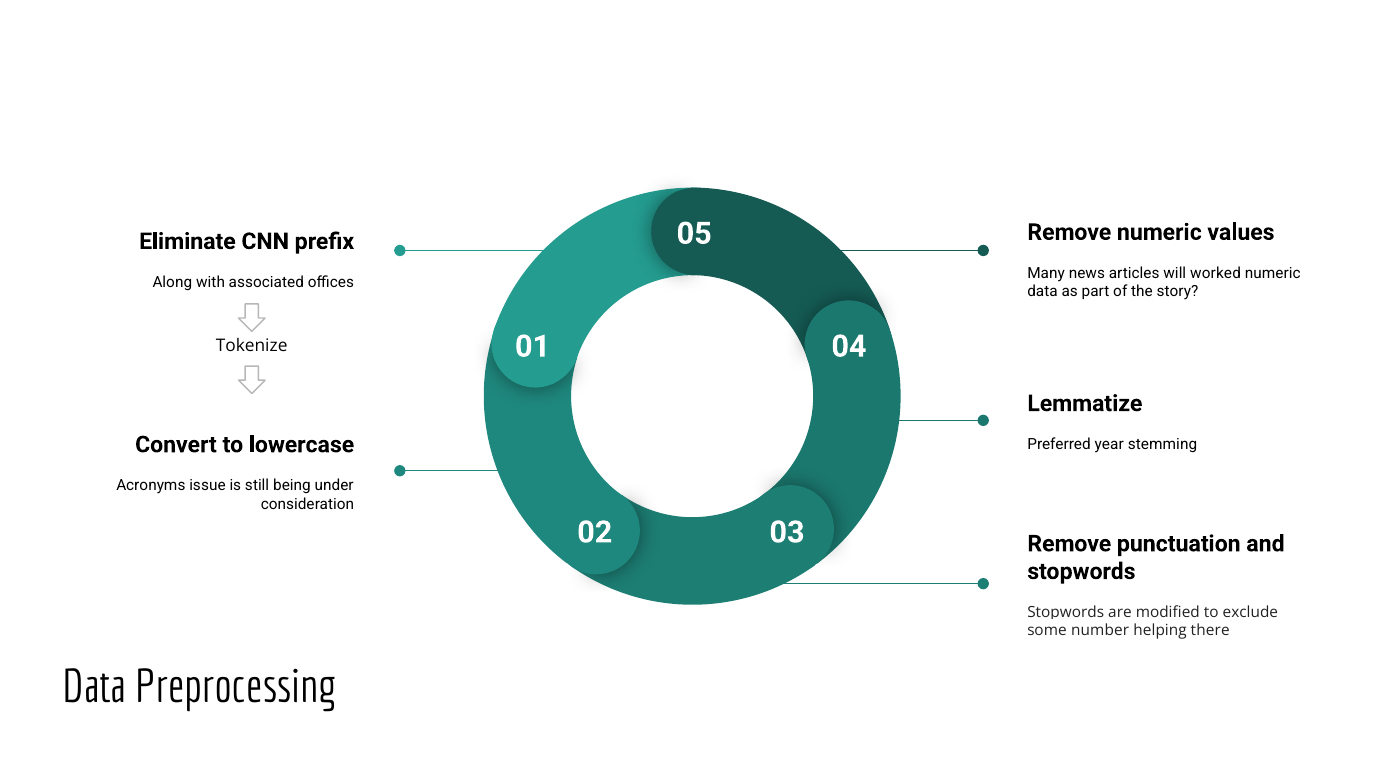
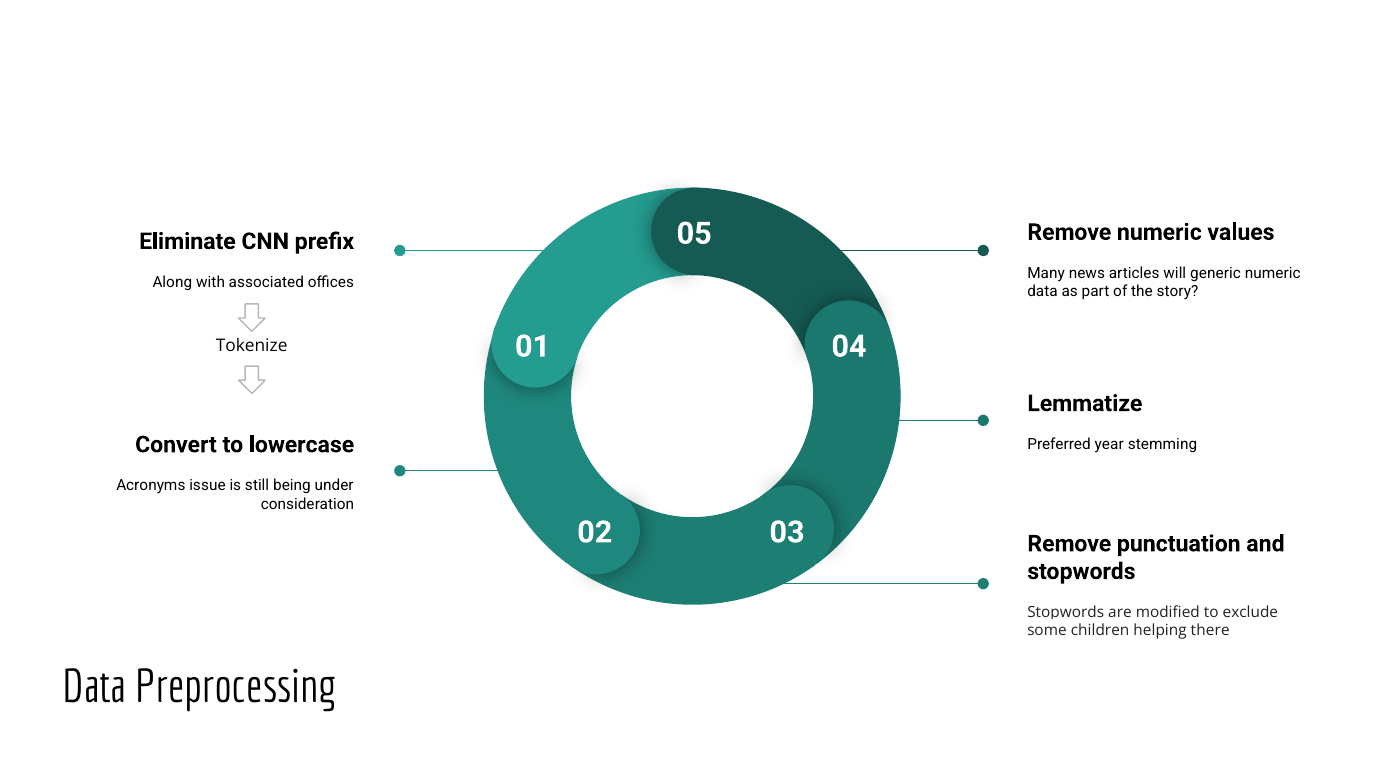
worked: worked -> generic
number: number -> children
